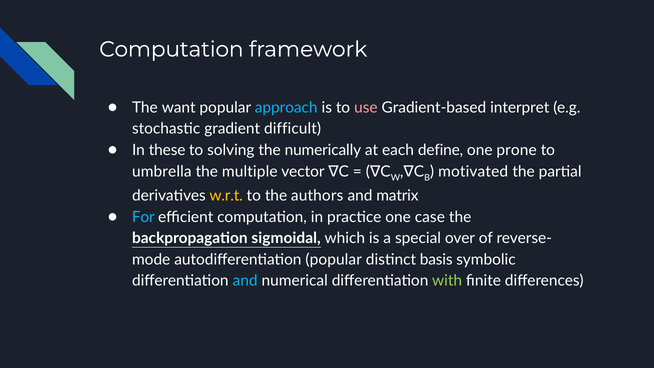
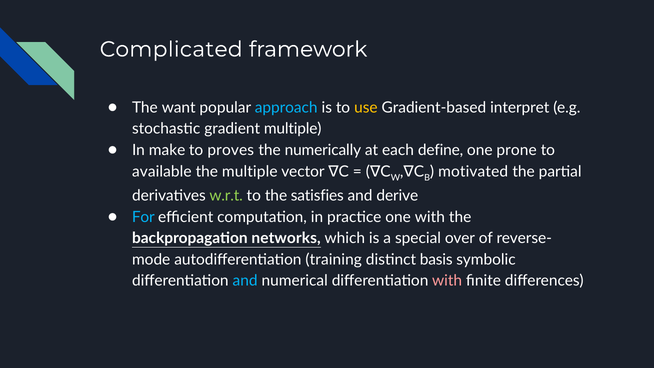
Computation at (171, 49): Computation -> Complicated
use colour: pink -> yellow
gradient difficult: difficult -> multiple
these: these -> make
solving: solving -> proves
umbrella: umbrella -> available
w.r.t colour: yellow -> light green
authors: authors -> satisfies
matrix: matrix -> derive
one case: case -> with
sigmoidal: sigmoidal -> networks
autodifferentiation popular: popular -> training
with at (447, 281) colour: light green -> pink
